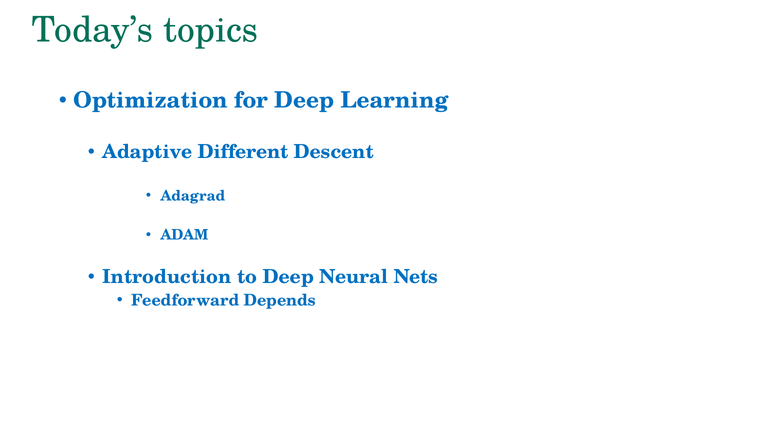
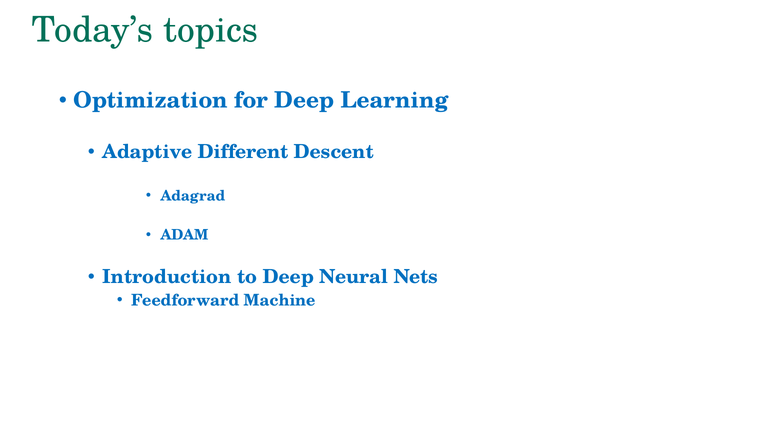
Depends: Depends -> Machine
